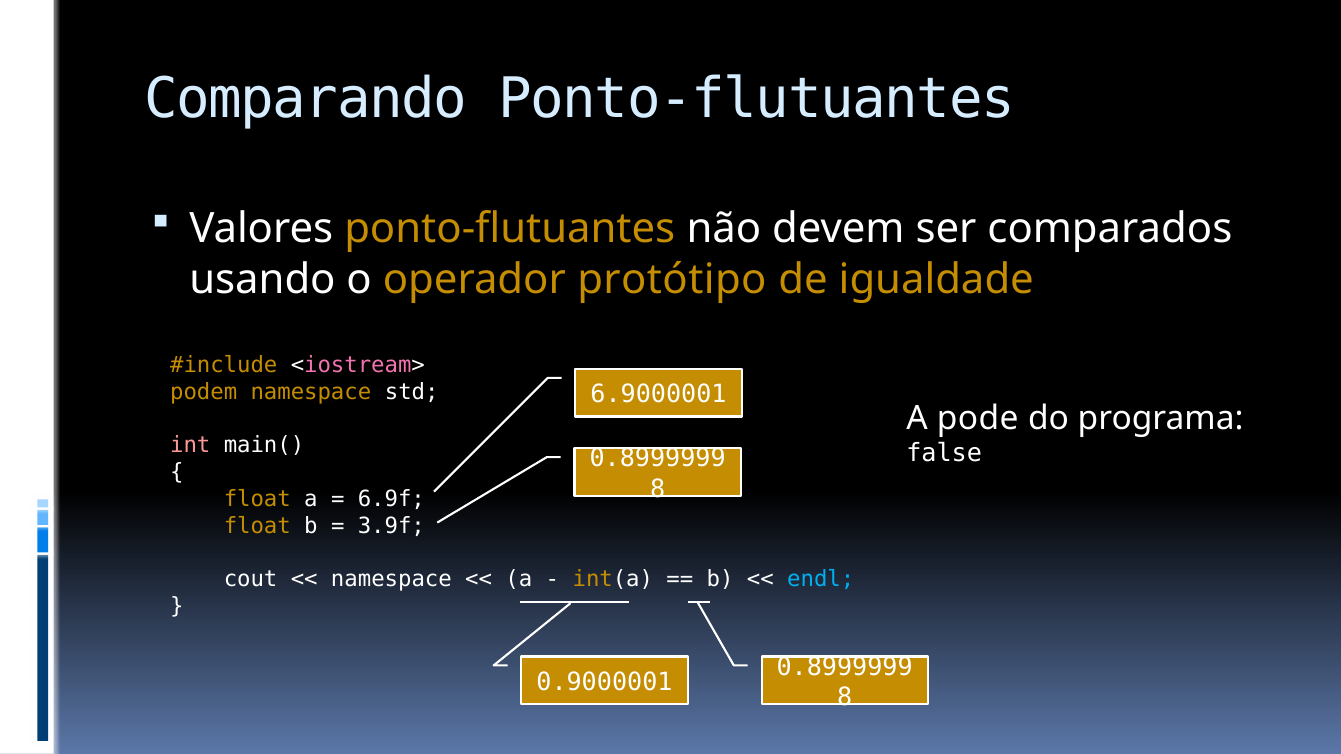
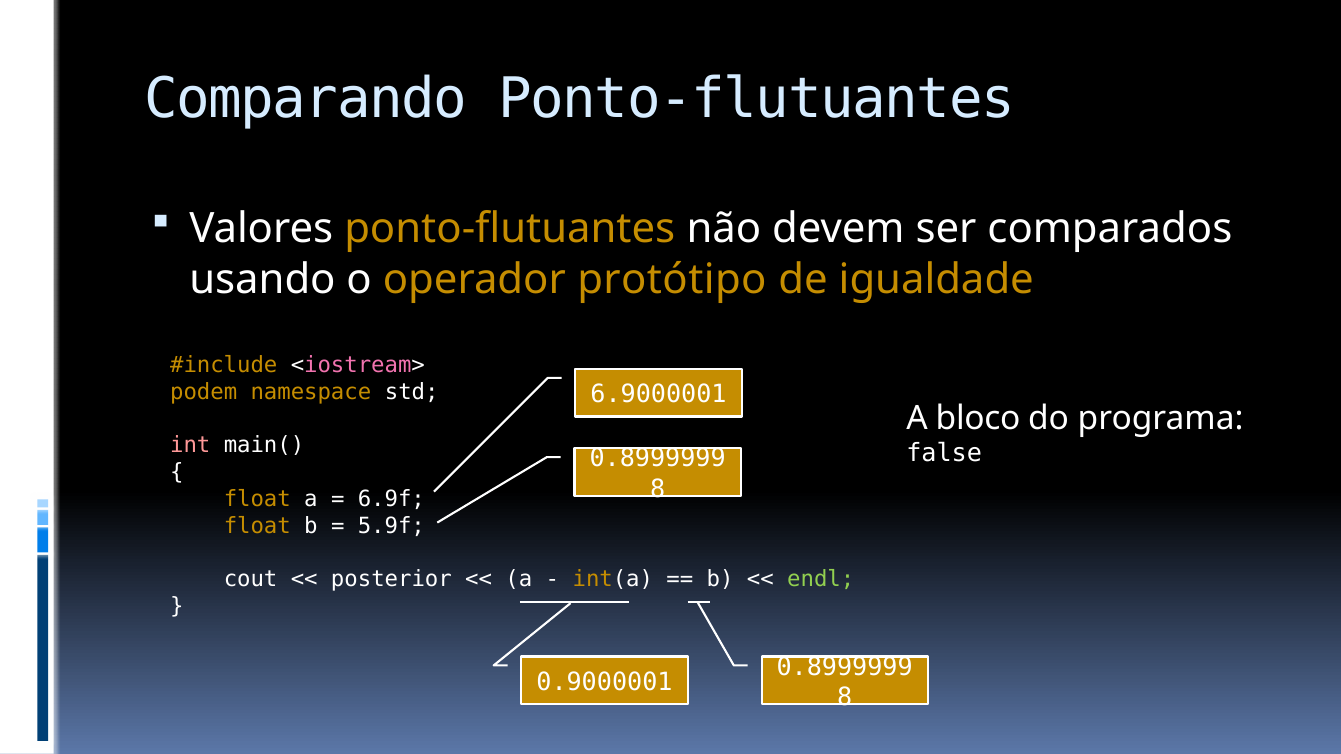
pode: pode -> bloco
3.9f: 3.9f -> 5.9f
namespace at (391, 580): namespace -> posterior
endl colour: light blue -> light green
